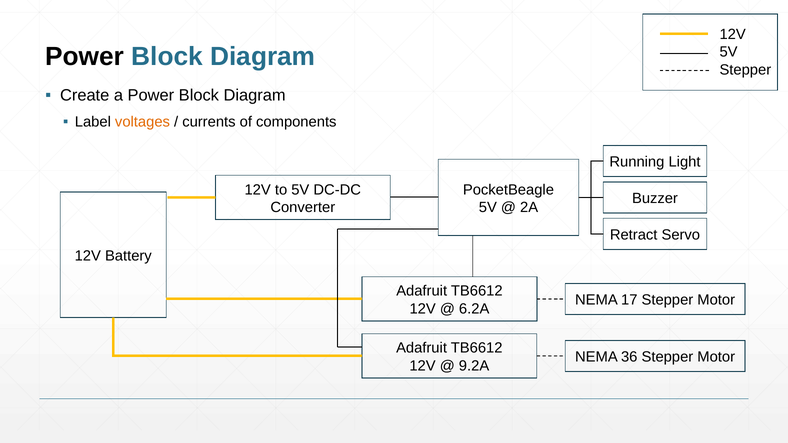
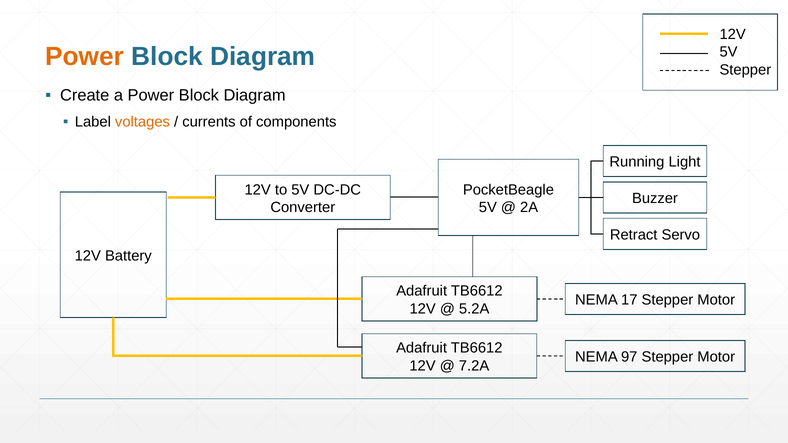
Power at (85, 57) colour: black -> orange
6.2A: 6.2A -> 5.2A
36: 36 -> 97
9.2A: 9.2A -> 7.2A
